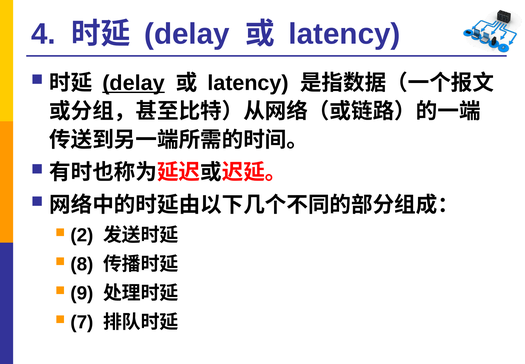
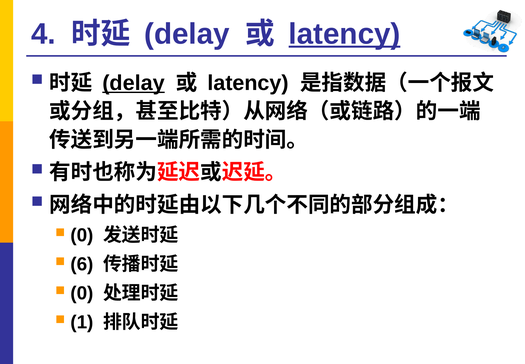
latency at (345, 34) underline: none -> present
2 at (82, 235): 2 -> 0
8: 8 -> 6
9 at (82, 293): 9 -> 0
7: 7 -> 1
